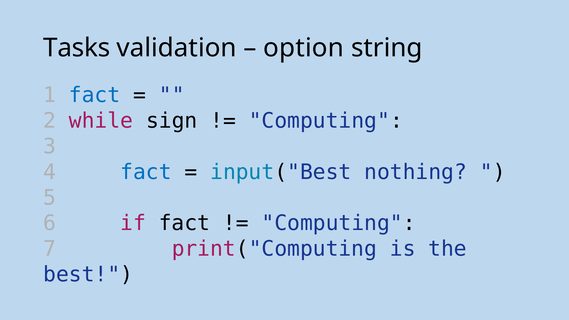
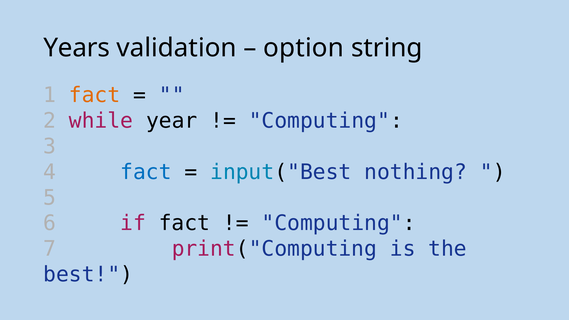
Tasks: Tasks -> Years
fact at (95, 95) colour: blue -> orange
sign: sign -> year
